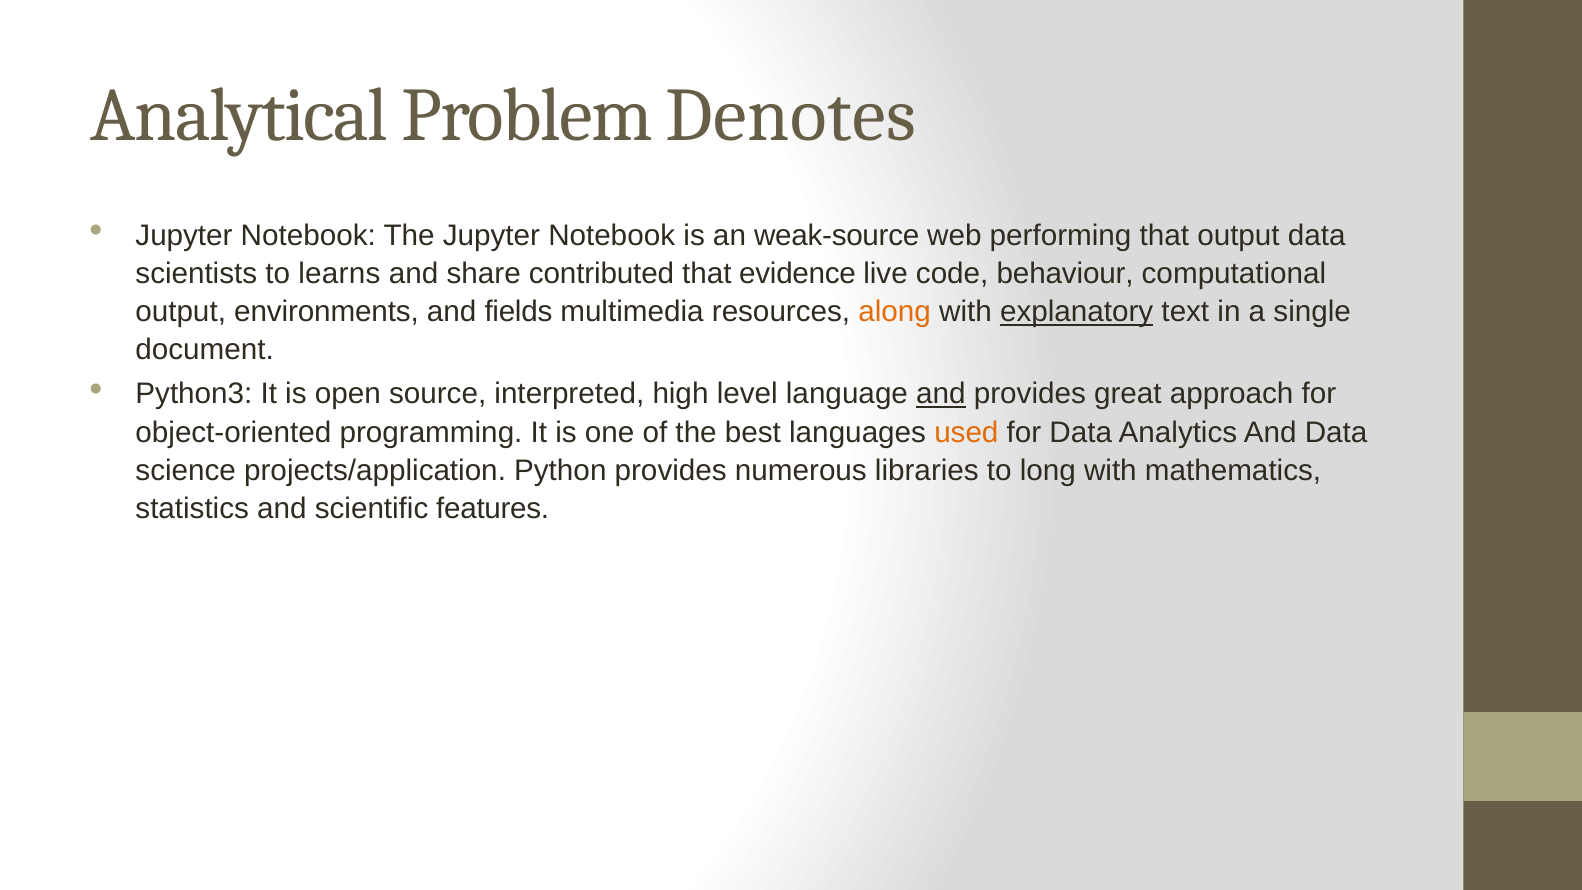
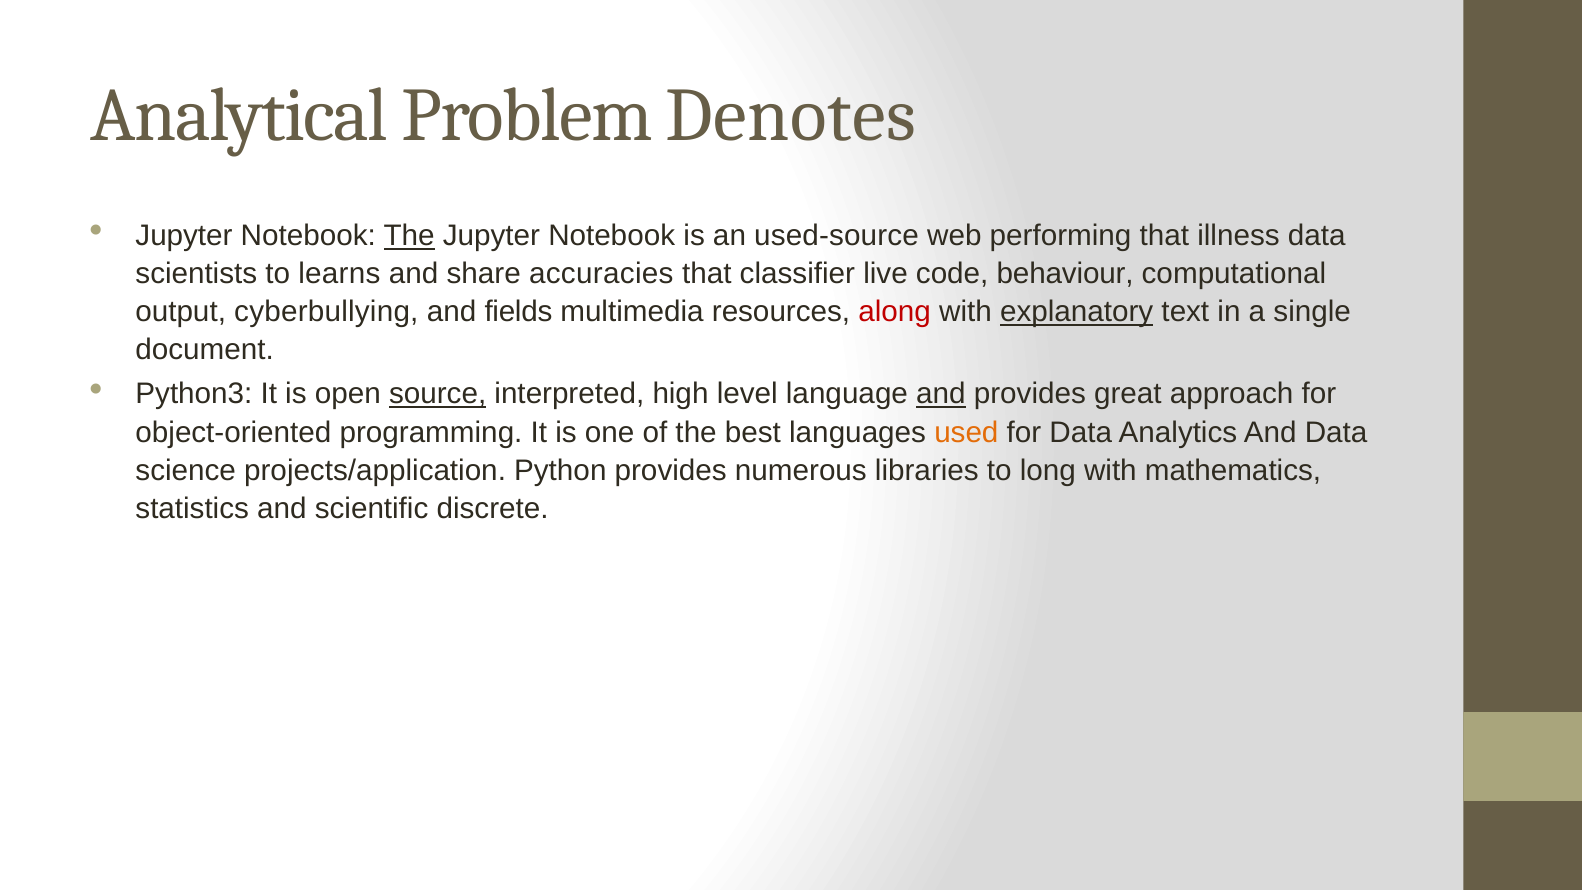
The at (409, 236) underline: none -> present
weak-source: weak-source -> used-source
that output: output -> illness
contributed: contributed -> accuracies
evidence: evidence -> classifier
environments: environments -> cyberbullying
along colour: orange -> red
source underline: none -> present
features: features -> discrete
